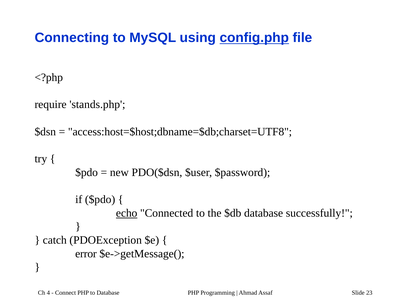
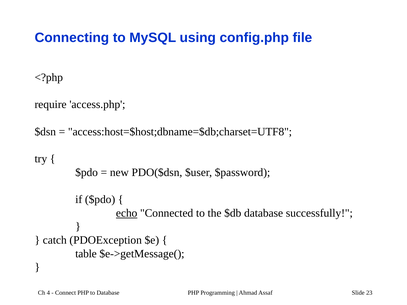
config.php underline: present -> none
stands.php: stands.php -> access.php
error: error -> table
